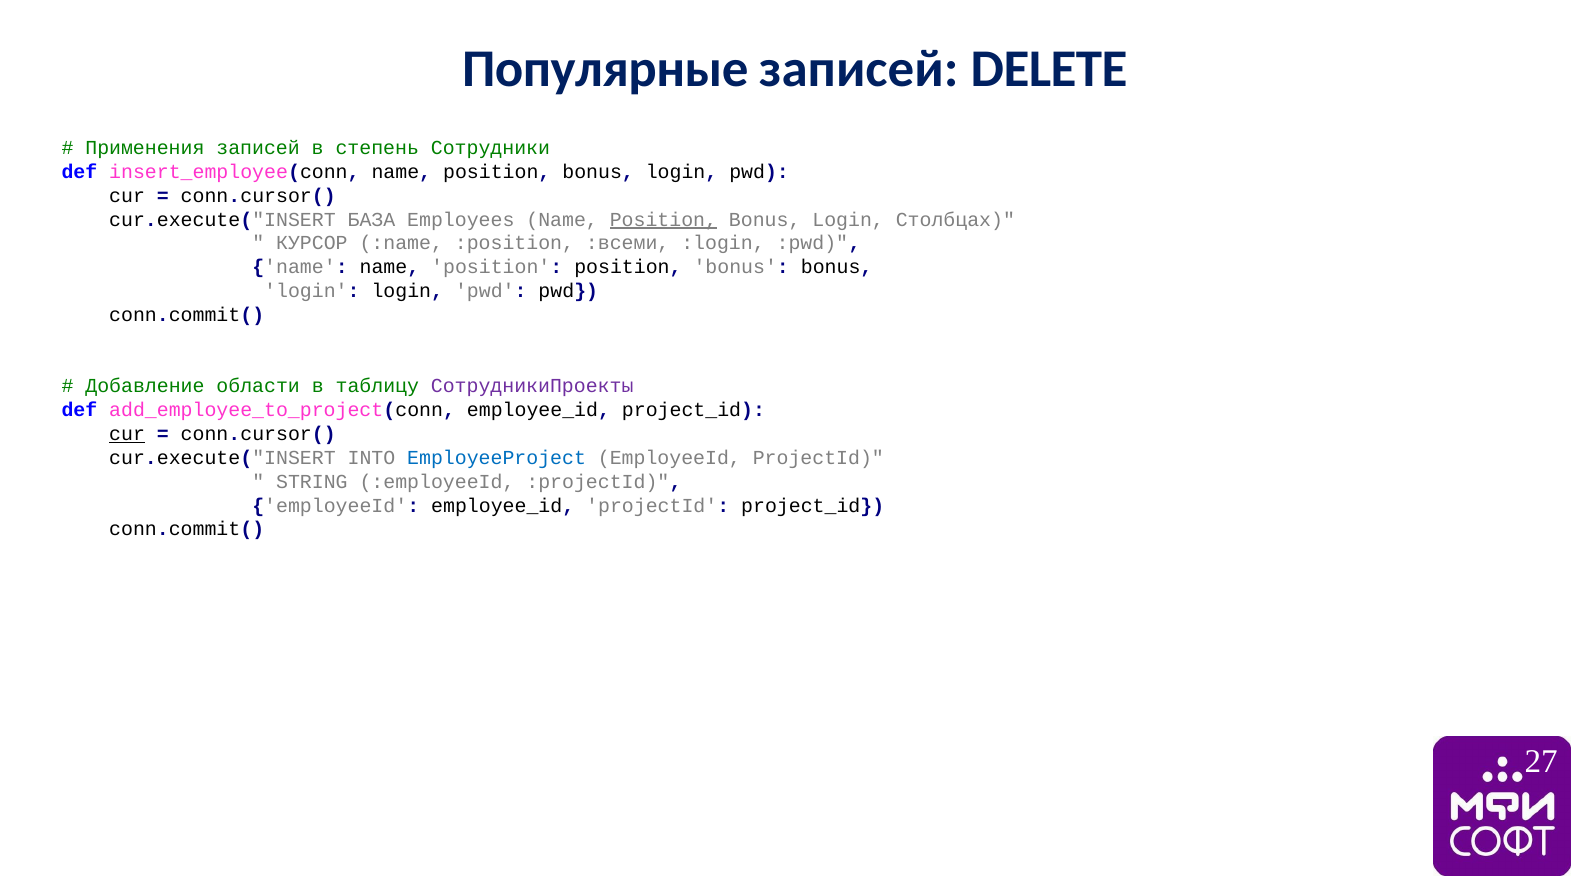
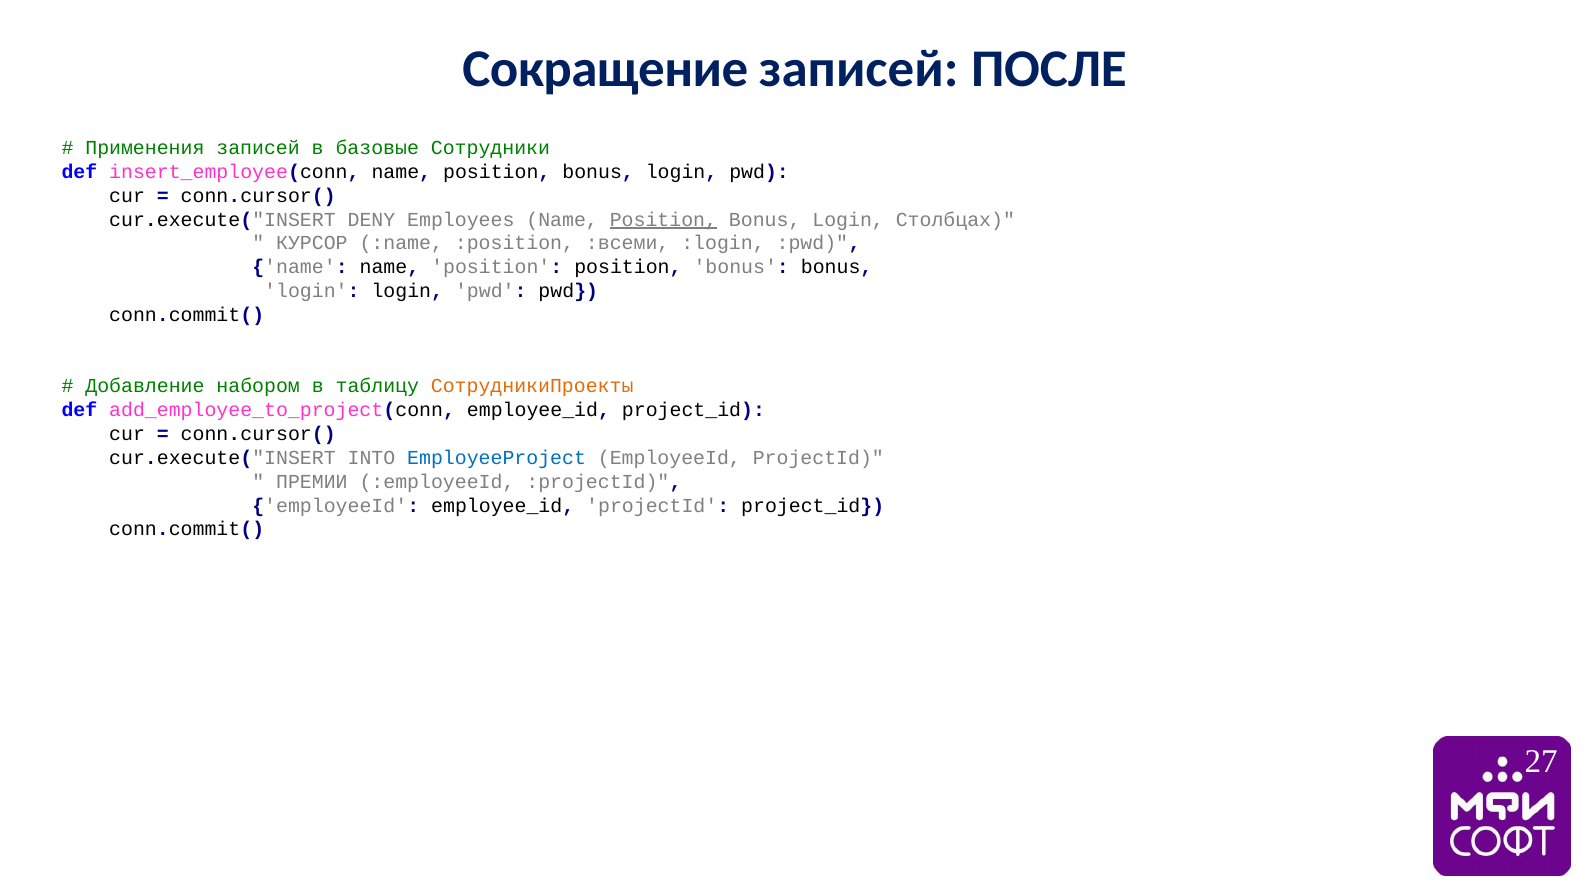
Популярные: Популярные -> Сокращение
DELETE: DELETE -> ПОСЛЕ
степень: степень -> базовые
БАЗА: БАЗА -> DENY
области: области -> набором
СотрудникиПроекты colour: purple -> orange
cur at (127, 434) underline: present -> none
STRING: STRING -> ПРЕМИИ
